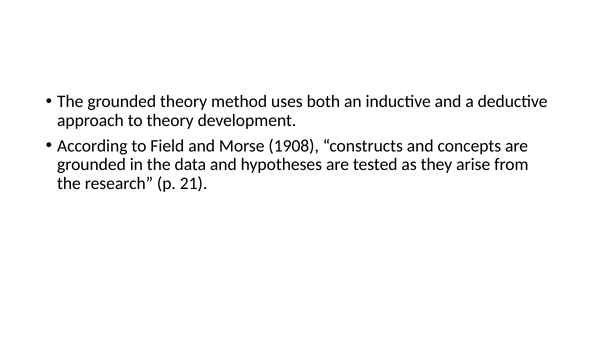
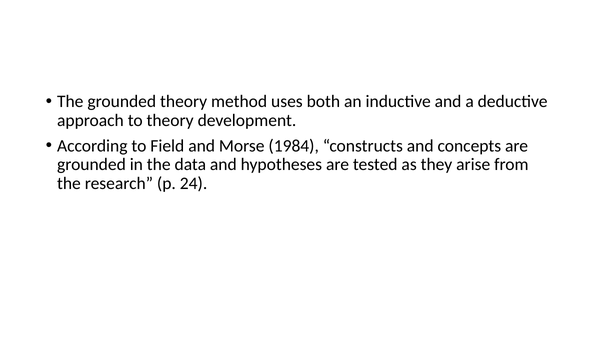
1908: 1908 -> 1984
21: 21 -> 24
